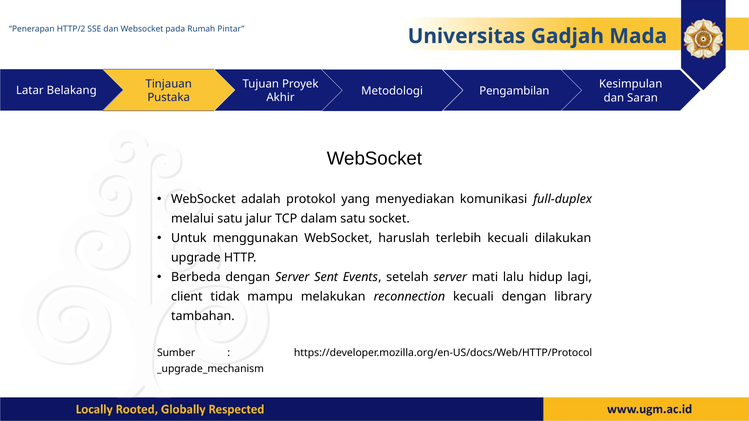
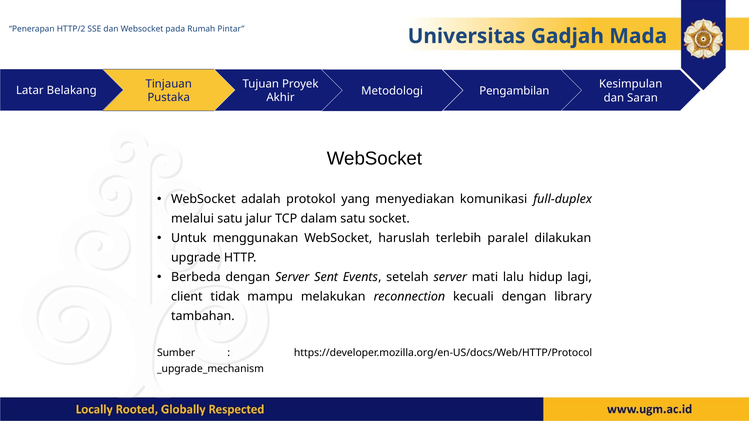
terlebih kecuali: kecuali -> paralel
